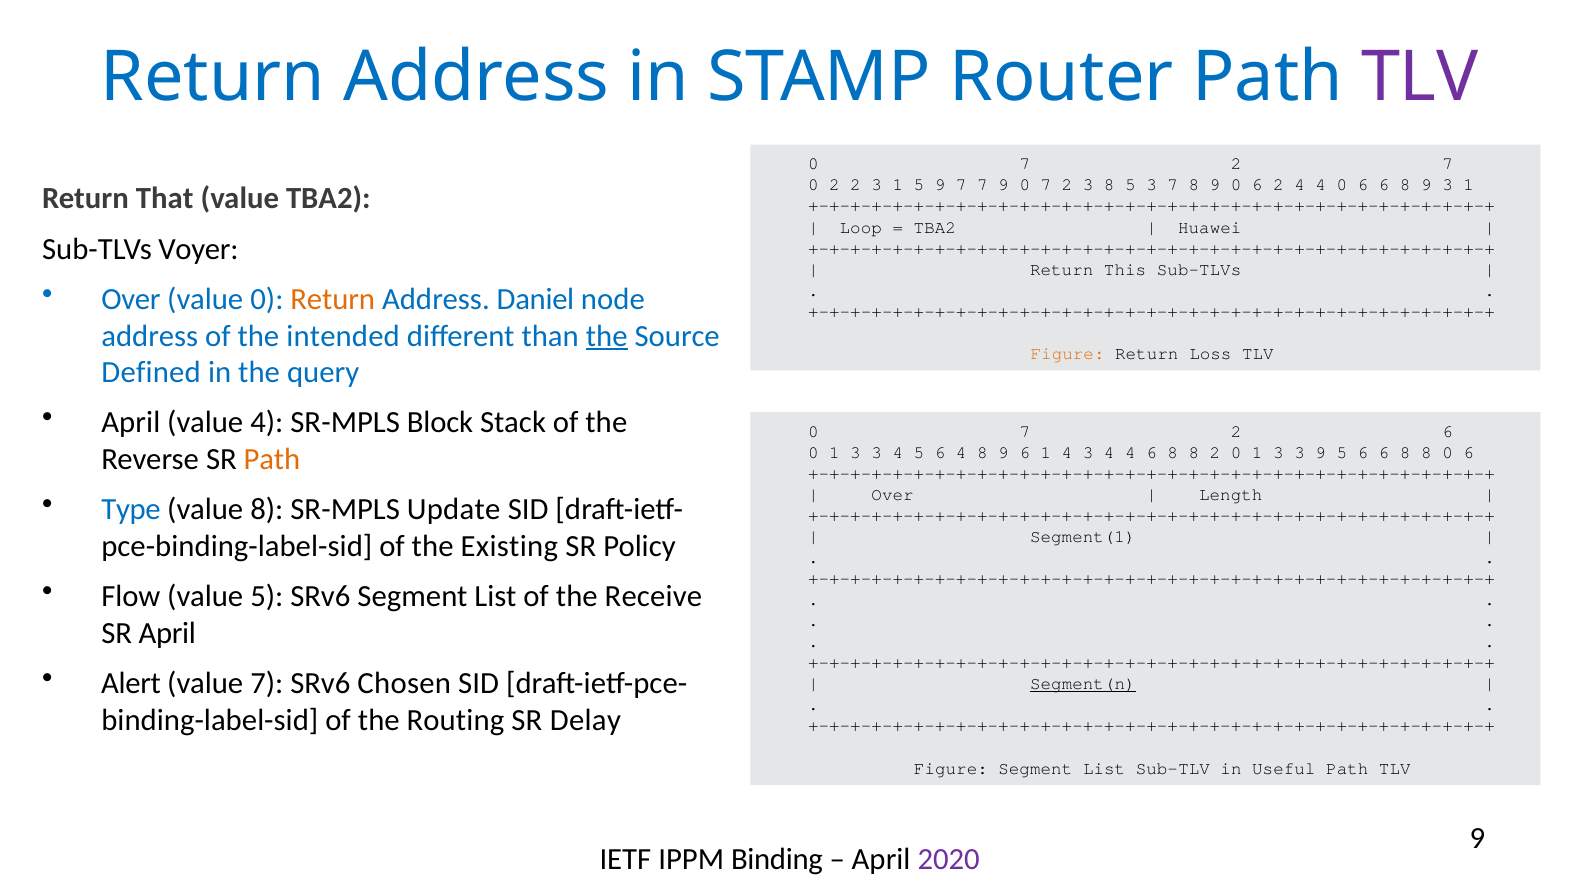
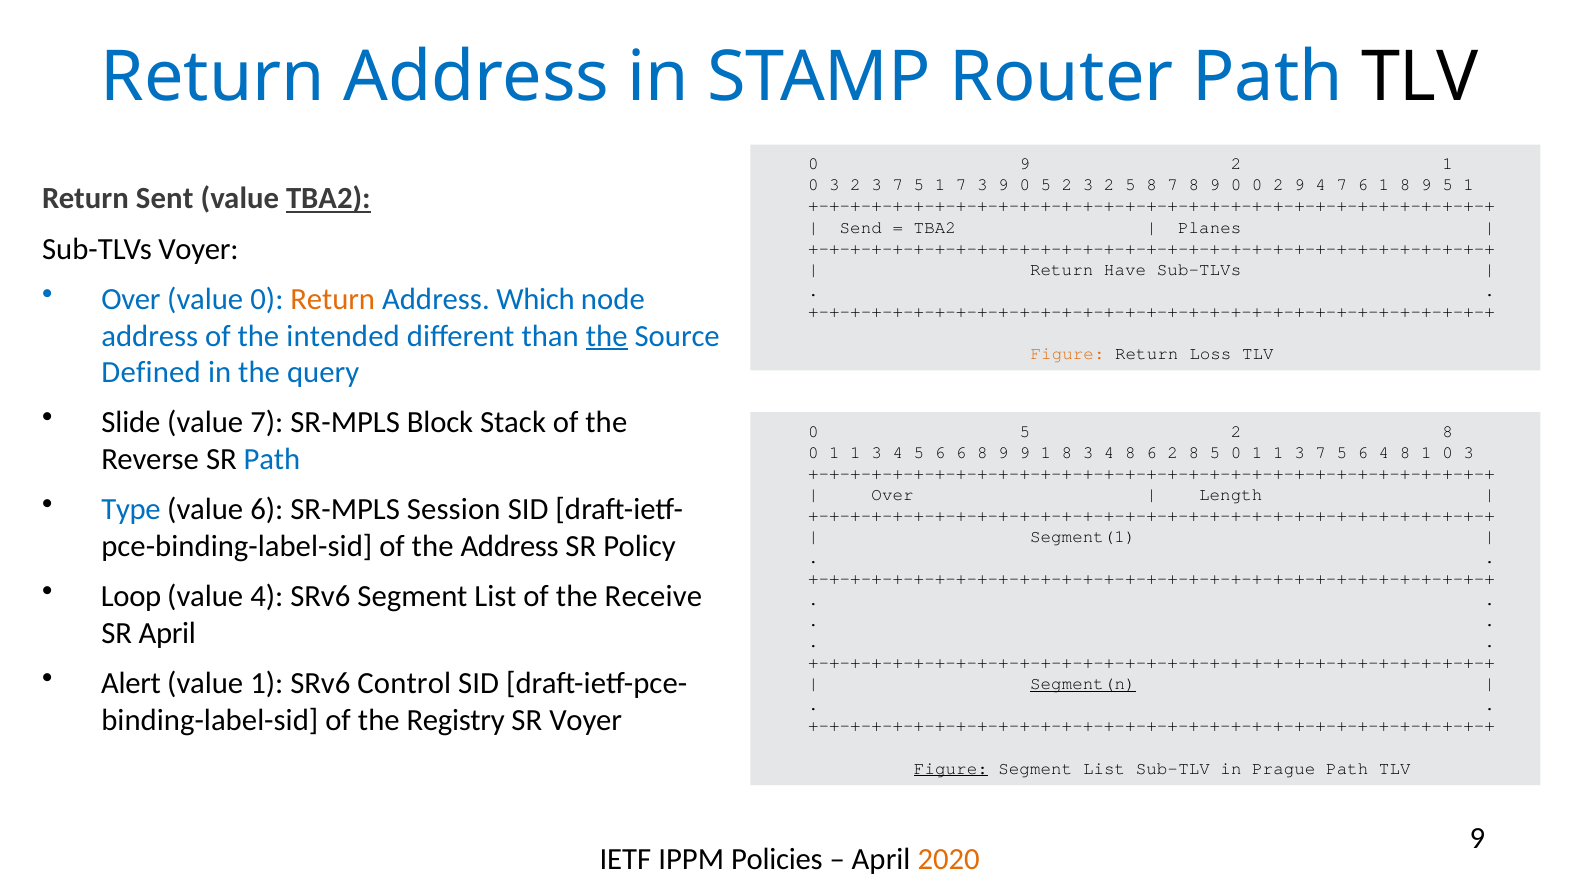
TLV at (1420, 77) colour: purple -> black
7 at (1025, 164): 7 -> 9
2 7: 7 -> 1
2 at (834, 185): 2 -> 3
2 3 1: 1 -> 7
9 at (940, 185): 9 -> 1
7 7: 7 -> 3
7 at (1046, 185): 7 -> 5
2 3 8: 8 -> 2
5 3: 3 -> 8
9 0 6: 6 -> 0
2 4: 4 -> 9
4 0: 0 -> 7
6 at (1384, 185): 6 -> 1
9 3: 3 -> 5
That: That -> Sent
TBA2 at (328, 199) underline: none -> present
Loop: Loop -> Send
Huawei: Huawei -> Planes
This: This -> Have
Daniel: Daniel -> Which
April at (131, 423): April -> Slide
value 4: 4 -> 7
7 at (1025, 432): 7 -> 5
6 at (1448, 432): 6 -> 8
3 at (855, 453): 3 -> 1
6 4: 4 -> 6
9 6: 6 -> 9
4 at (1067, 453): 4 -> 8
3 4 4: 4 -> 8
8 at (1173, 453): 8 -> 2
8 2: 2 -> 5
3 at (1278, 453): 3 -> 1
9 at (1321, 453): 9 -> 7
5 6 6: 6 -> 4
8 at (1426, 453): 8 -> 1
6 at (1469, 453): 6 -> 3
Path at (272, 460) colour: orange -> blue
value 8: 8 -> 6
Update: Update -> Session
the Existing: Existing -> Address
Flow: Flow -> Loop
value 5: 5 -> 4
value 7: 7 -> 1
Chosen: Chosen -> Control
Routing: Routing -> Registry
SR Delay: Delay -> Voyer
Figure at (951, 768) underline: none -> present
Useful: Useful -> Prague
Binding: Binding -> Policies
2020 colour: purple -> orange
